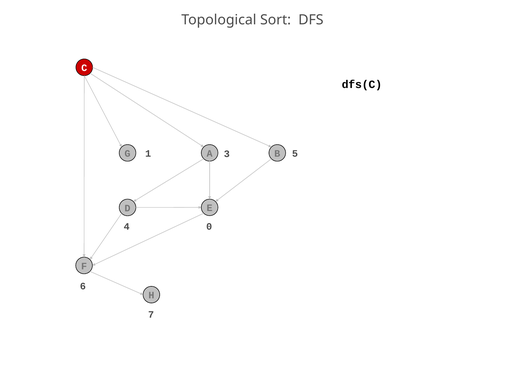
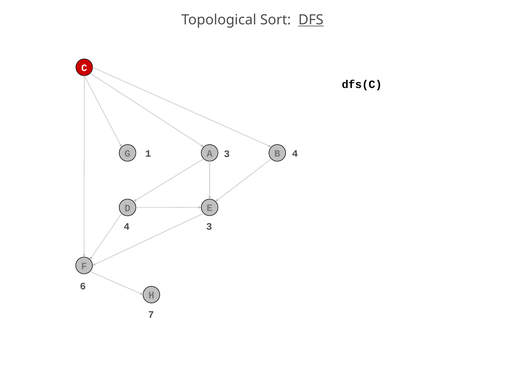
DFS underline: none -> present
3 5: 5 -> 4
4 0: 0 -> 3
